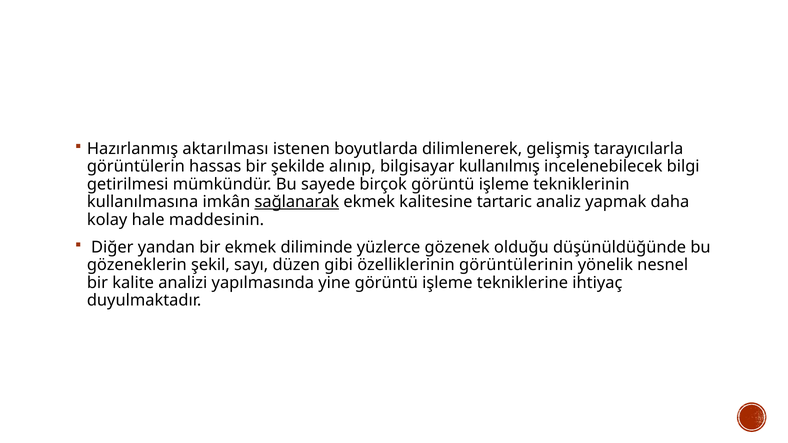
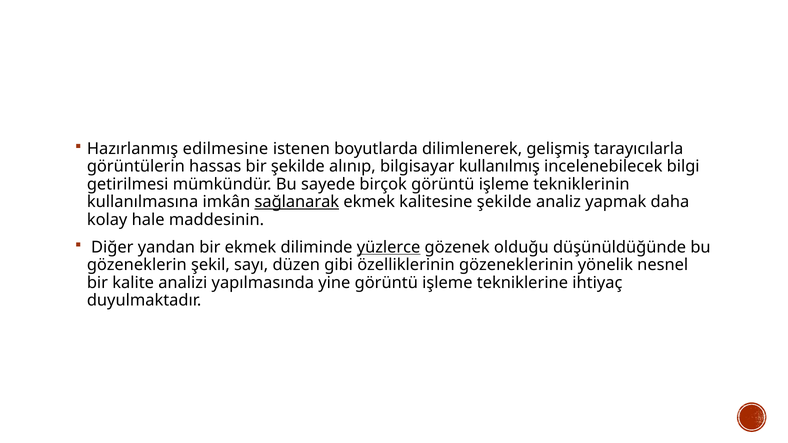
aktarılması: aktarılması -> edilmesine
kalitesine tartaric: tartaric -> şekilde
yüzlerce underline: none -> present
görüntülerinin: görüntülerinin -> gözeneklerinin
